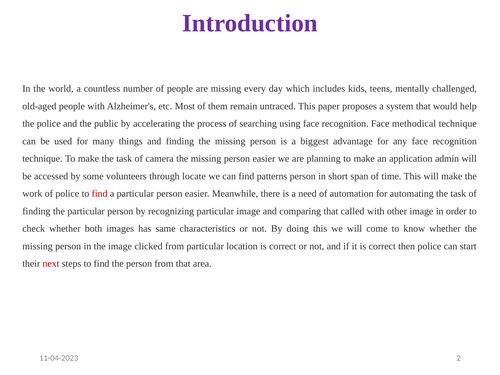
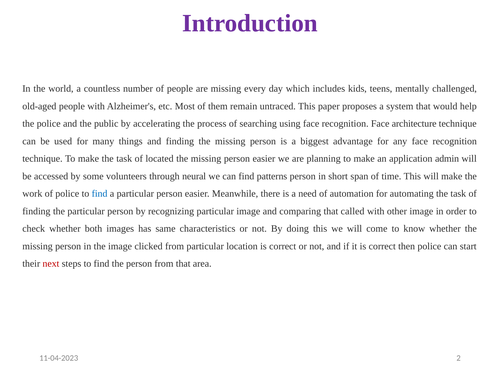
methodical: methodical -> architecture
camera: camera -> located
locate: locate -> neural
find at (100, 194) colour: red -> blue
